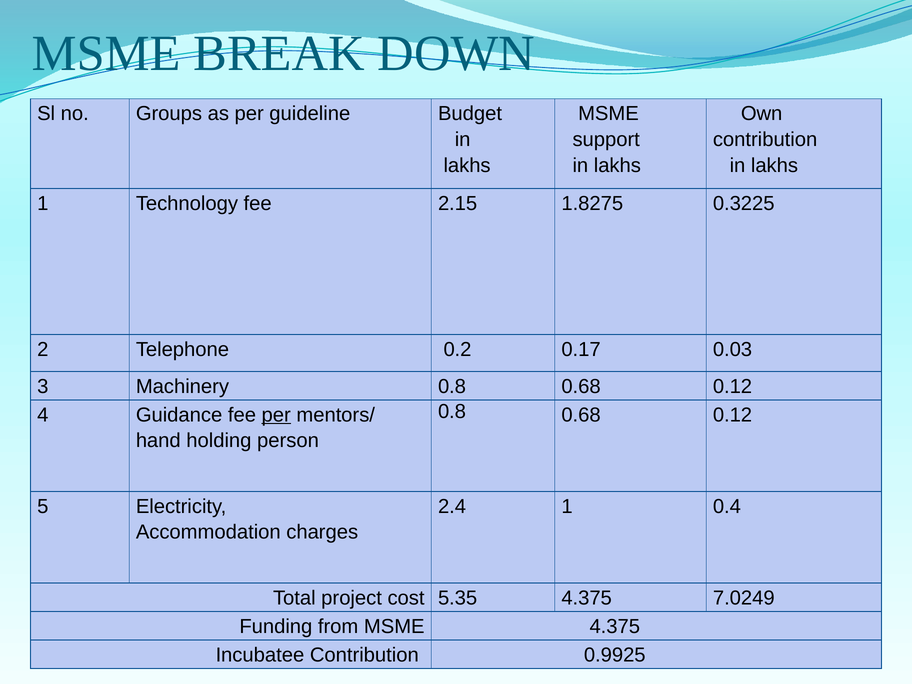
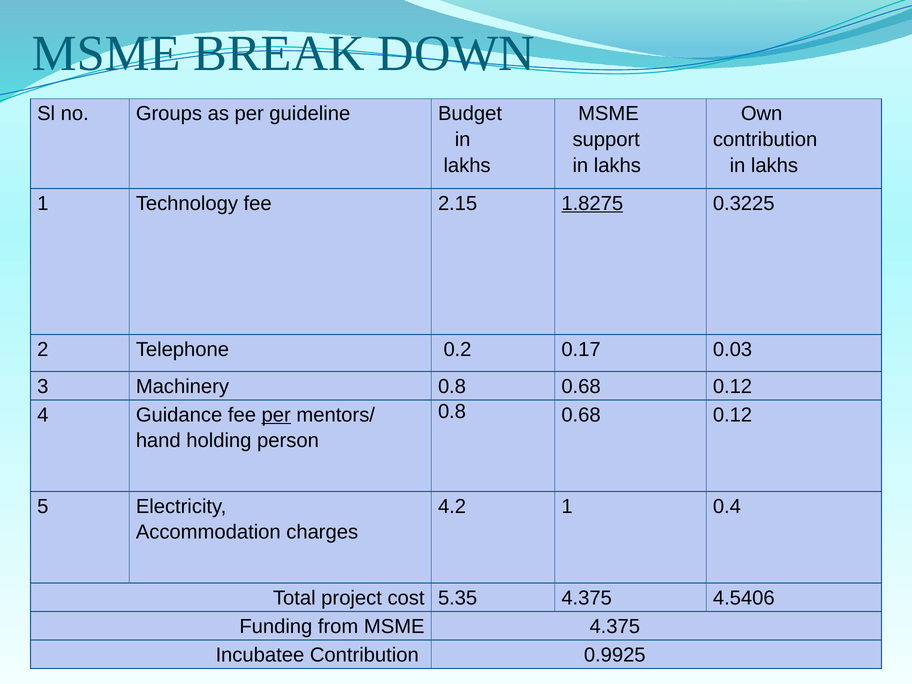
1.8275 underline: none -> present
2.4: 2.4 -> 4.2
7.0249: 7.0249 -> 4.5406
